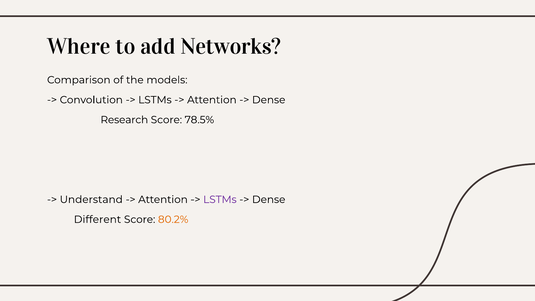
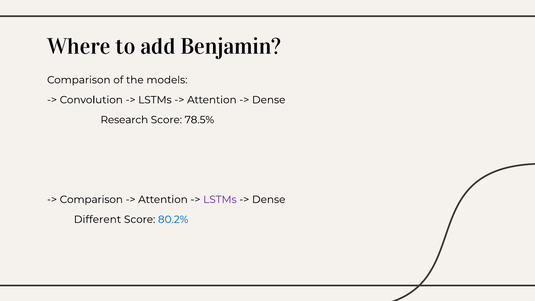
Networks: Networks -> Benjamin
Understand at (91, 199): Understand -> Comparison
80.2% colour: orange -> blue
